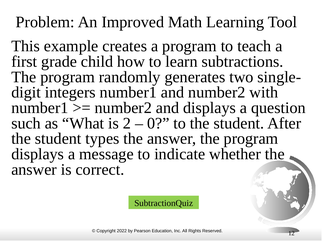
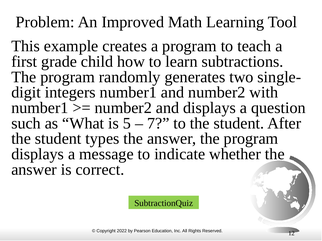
2: 2 -> 5
0: 0 -> 7
